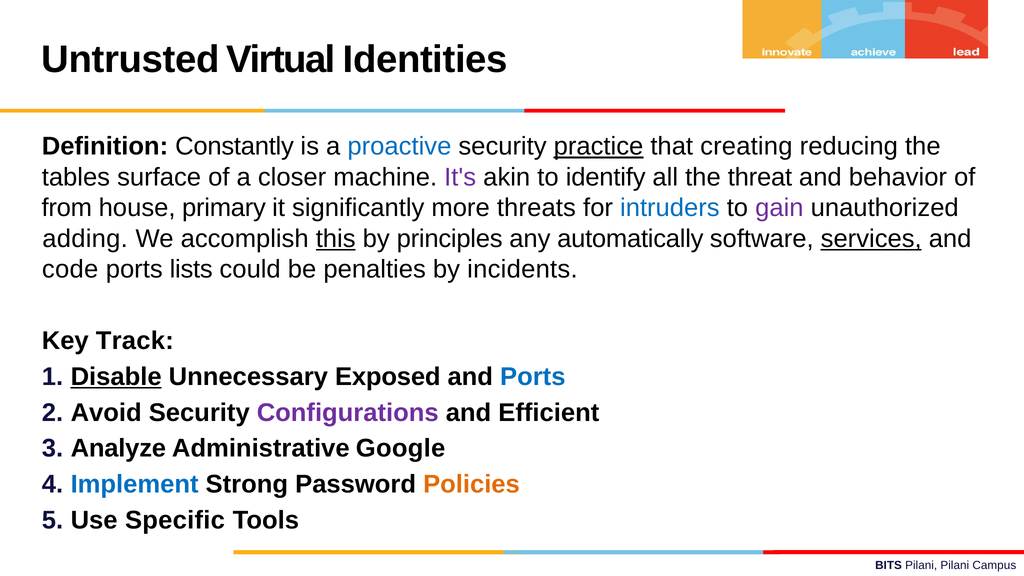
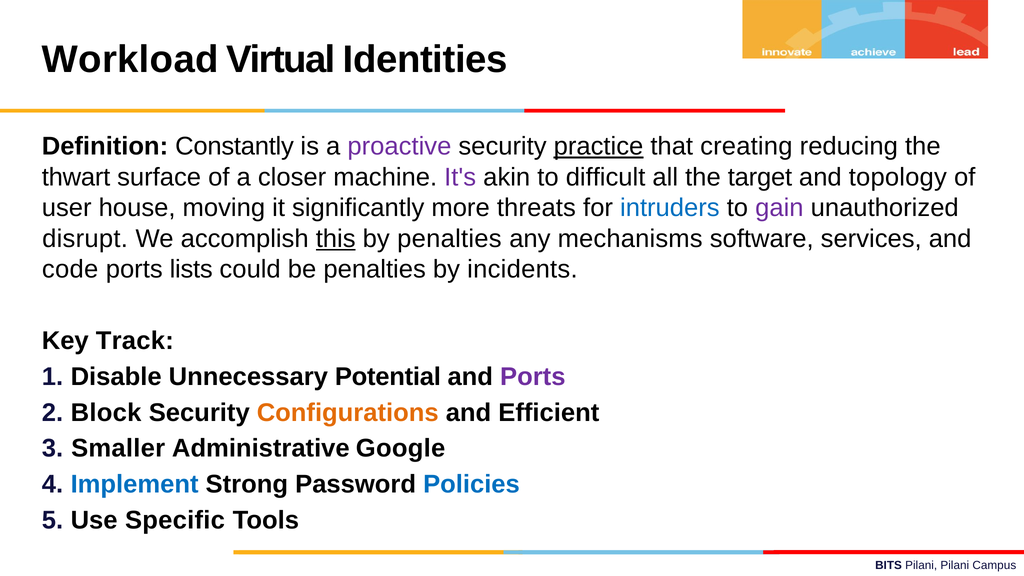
Untrusted: Untrusted -> Workload
proactive colour: blue -> purple
tables: tables -> thwart
identify: identify -> difficult
threat: threat -> target
behavior: behavior -> topology
from: from -> user
primary: primary -> moving
adding: adding -> disrupt
by principles: principles -> penalties
automatically: automatically -> mechanisms
services underline: present -> none
Disable underline: present -> none
Exposed: Exposed -> Potential
Ports at (533, 377) colour: blue -> purple
Avoid: Avoid -> Block
Configurations colour: purple -> orange
Analyze: Analyze -> Smaller
Policies colour: orange -> blue
